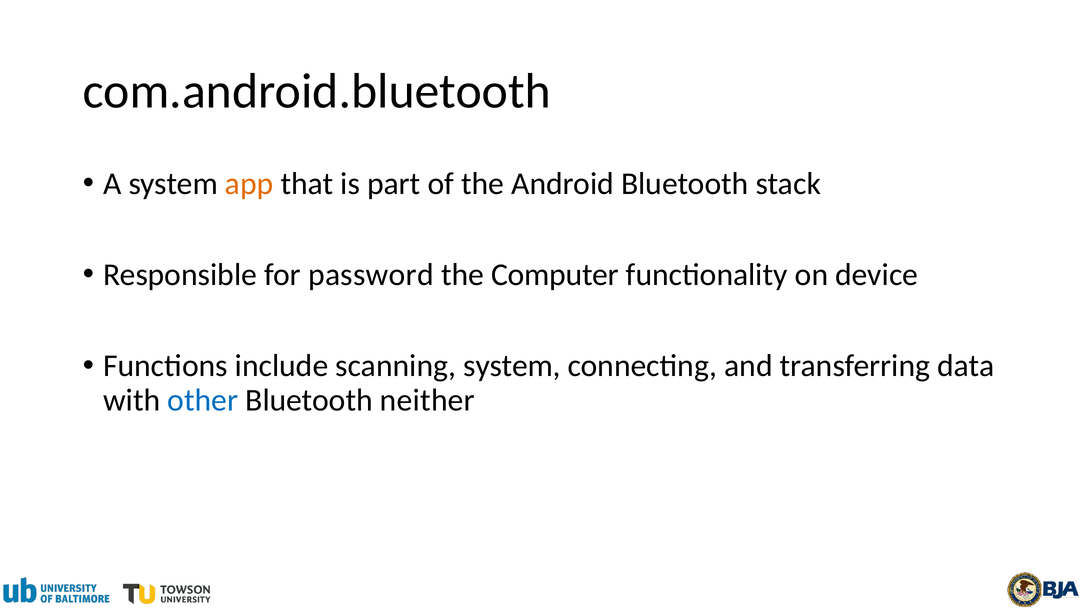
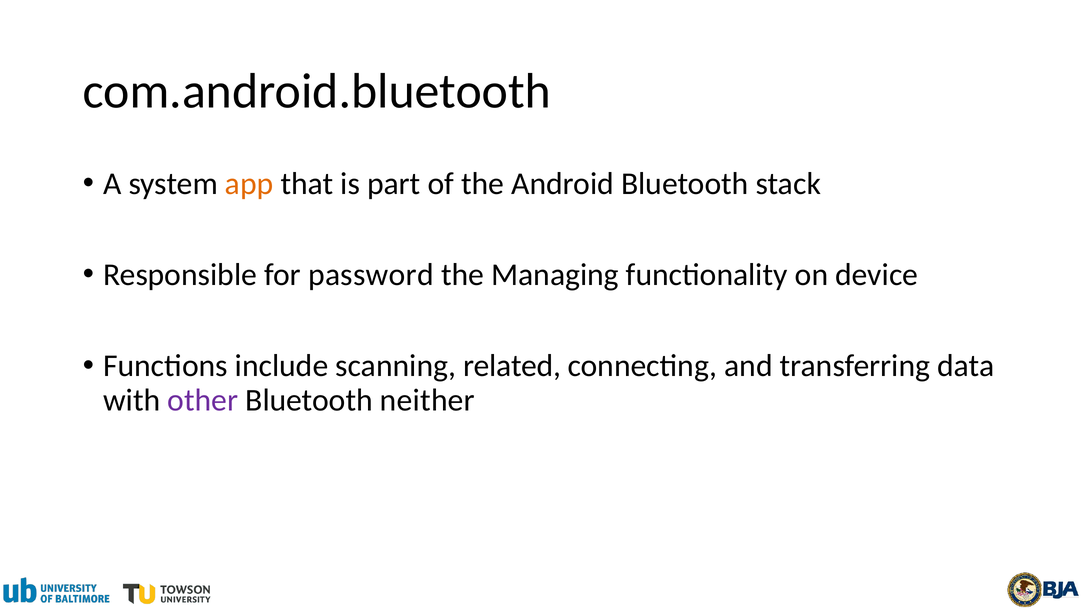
Computer: Computer -> Managing
scanning system: system -> related
other colour: blue -> purple
